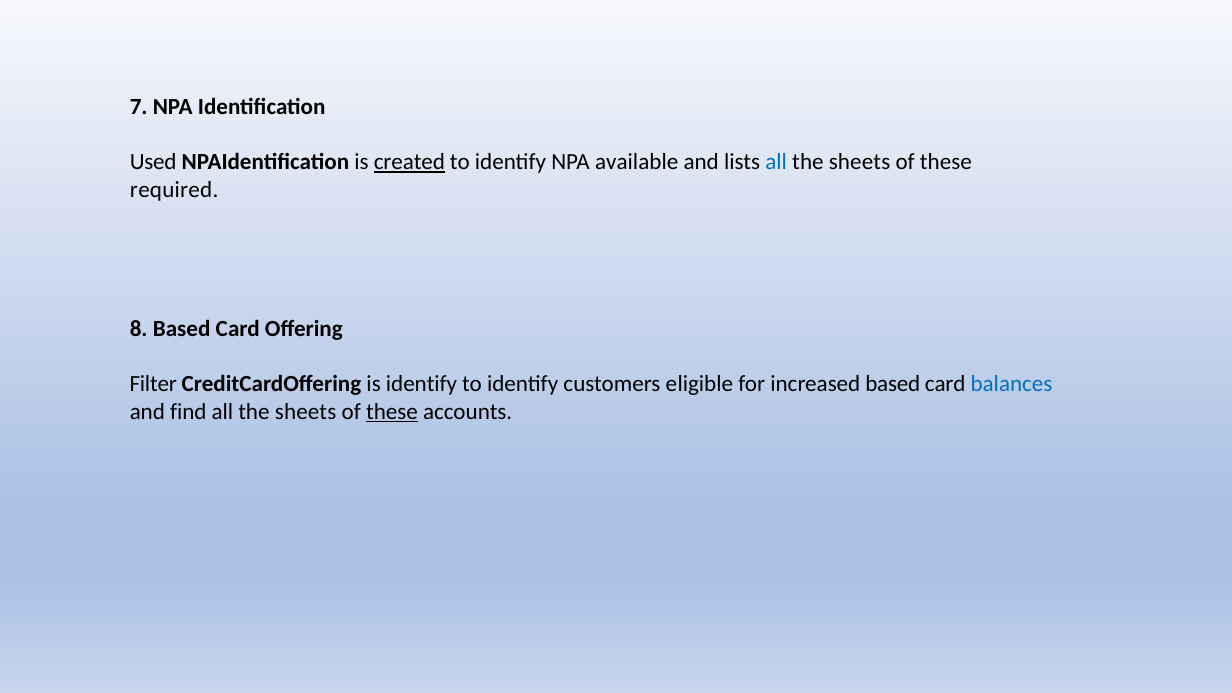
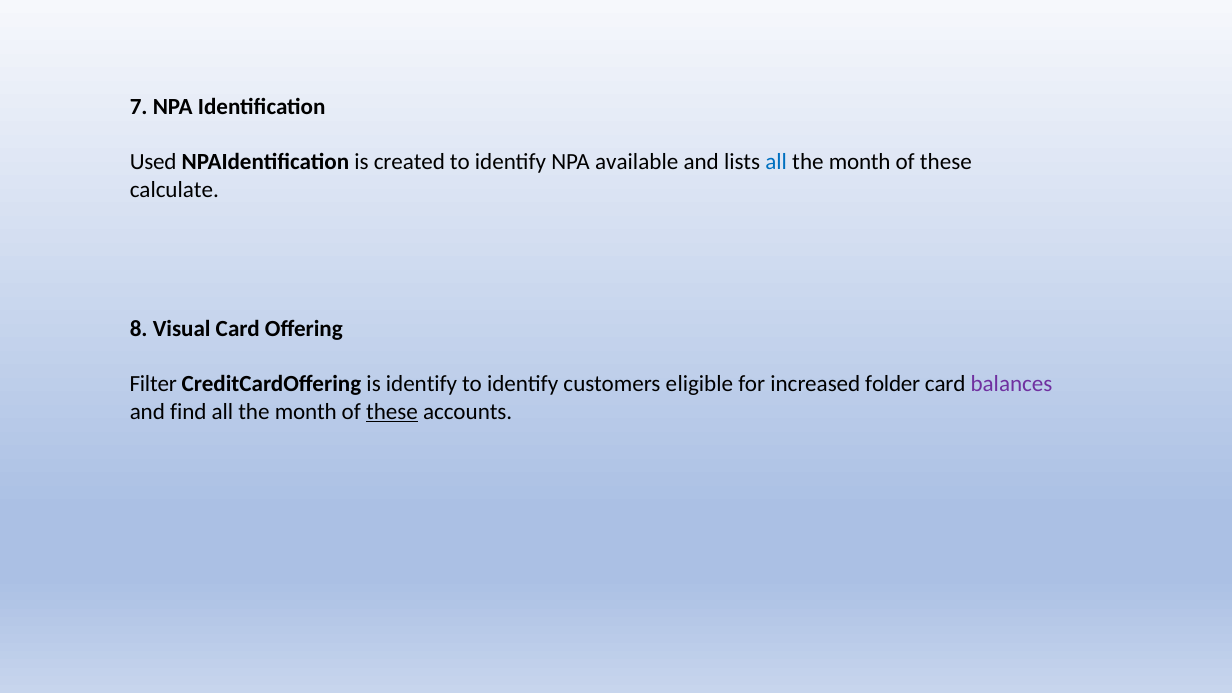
created underline: present -> none
sheets at (860, 162): sheets -> month
required: required -> calculate
8 Based: Based -> Visual
increased based: based -> folder
balances colour: blue -> purple
sheets at (306, 412): sheets -> month
